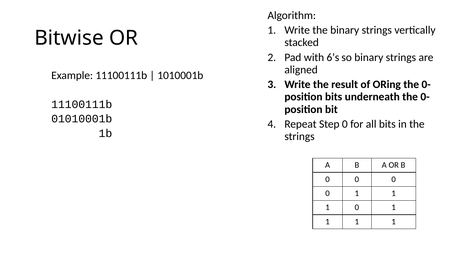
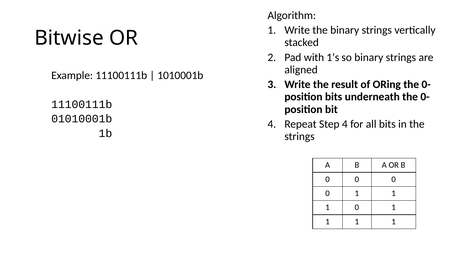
6’s: 6’s -> 1’s
Step 0: 0 -> 4
